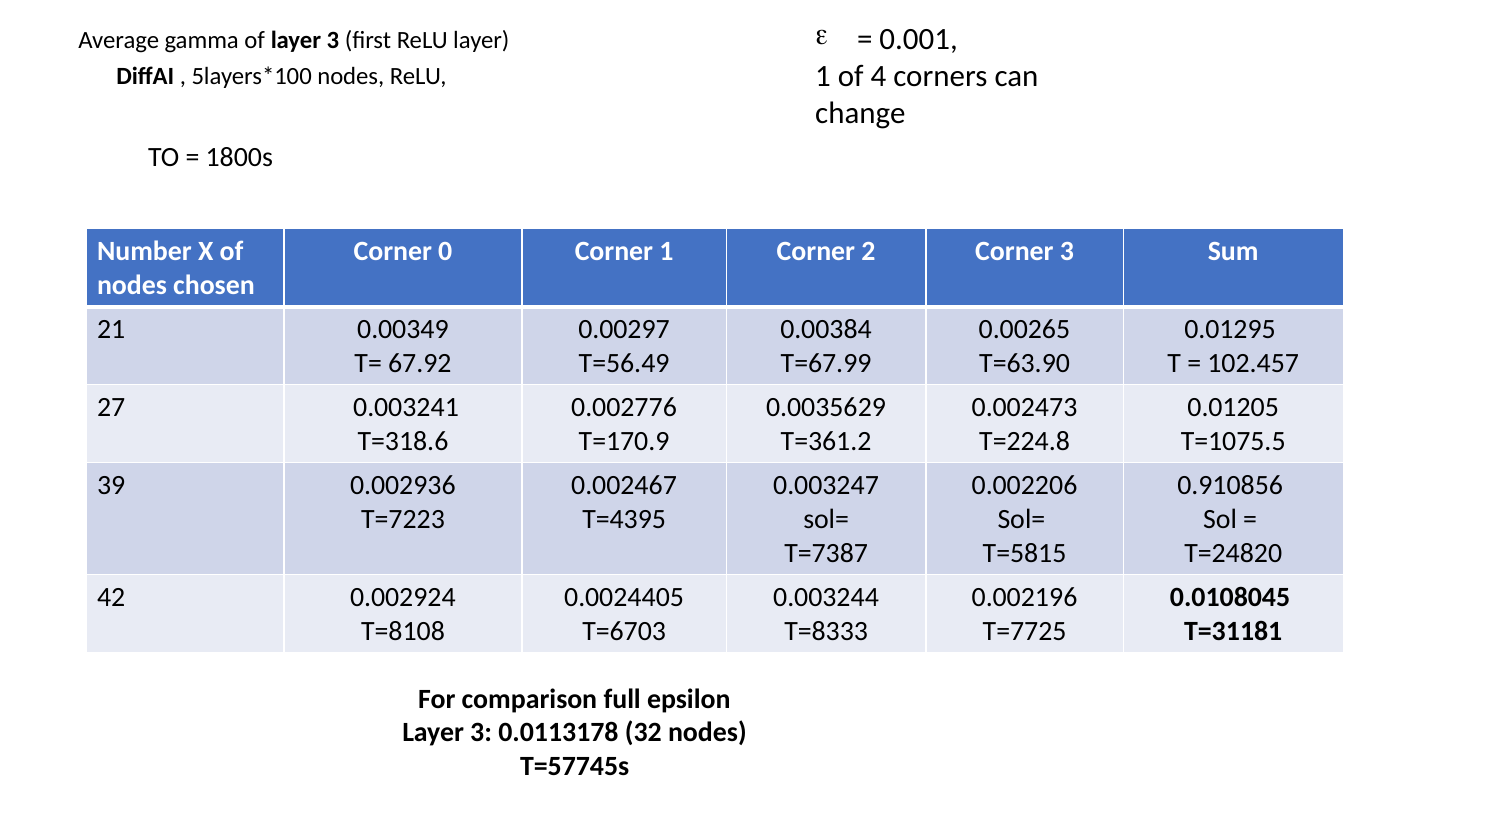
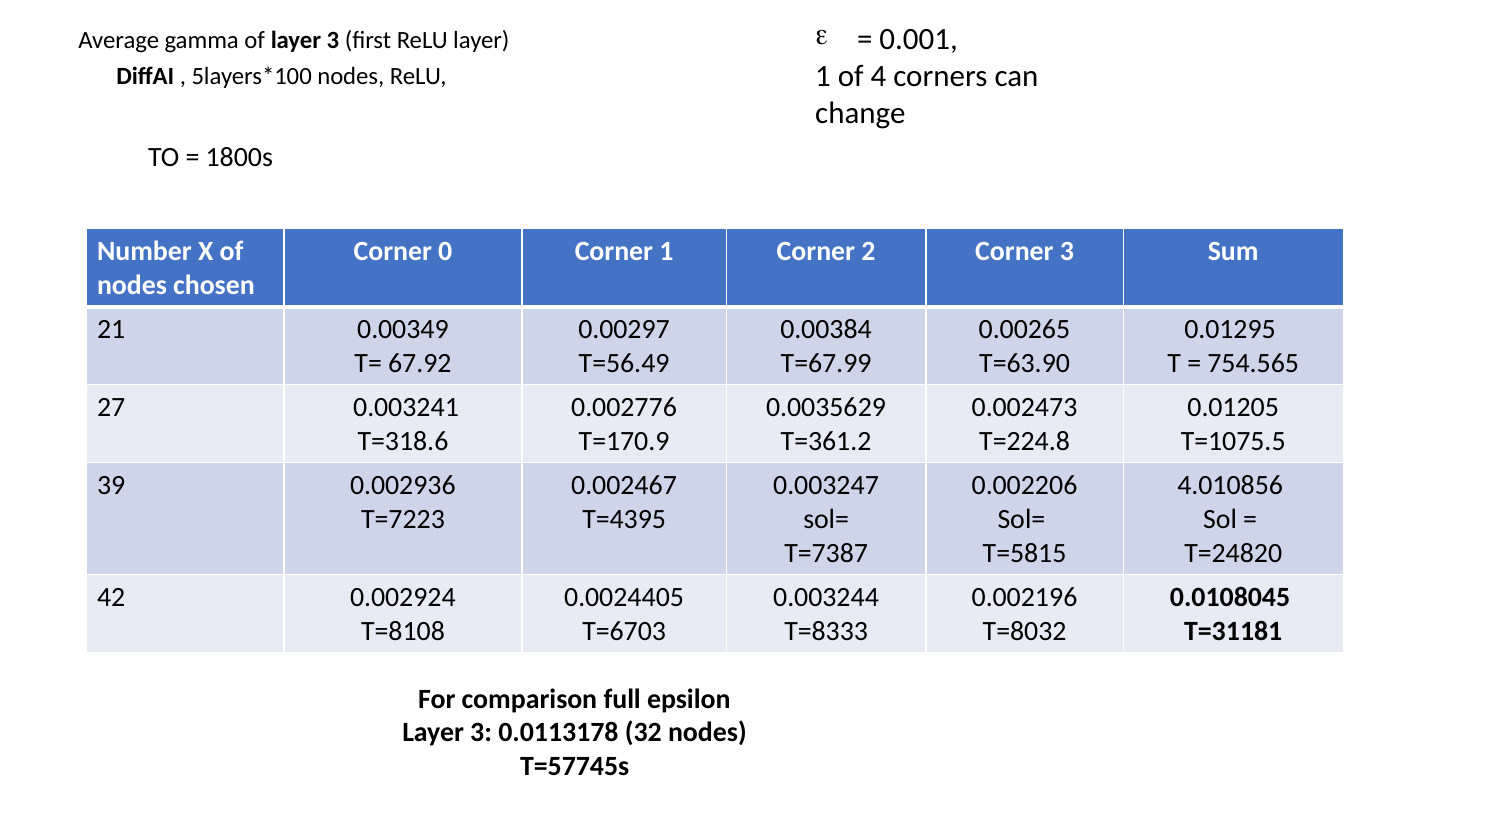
102.457: 102.457 -> 754.565
0.910856: 0.910856 -> 4.010856
T=7725: T=7725 -> T=8032
